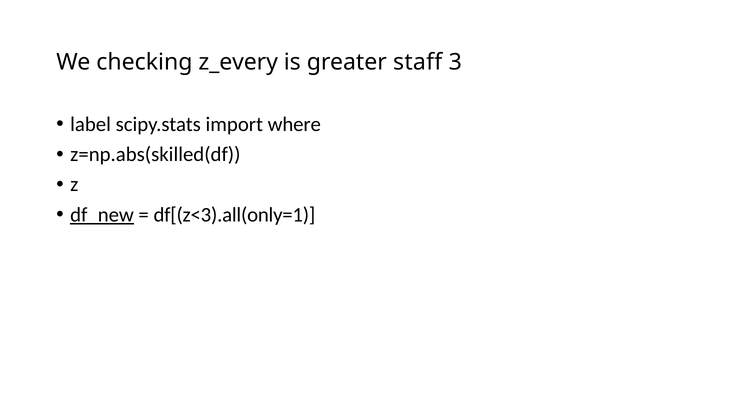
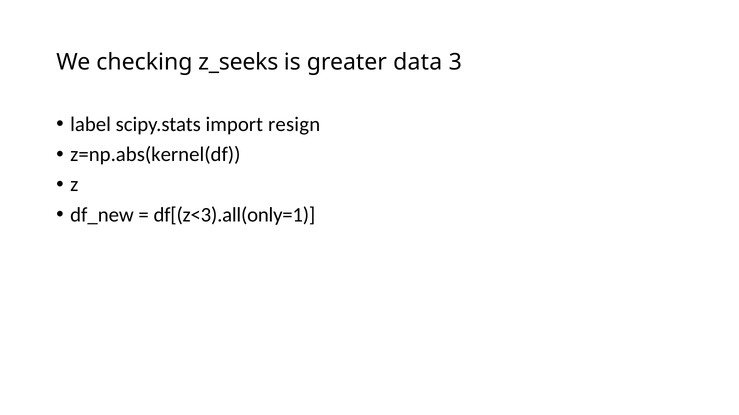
z_every: z_every -> z_seeks
staff: staff -> data
where: where -> resign
z=np.abs(skilled(df: z=np.abs(skilled(df -> z=np.abs(kernel(df
df_new underline: present -> none
